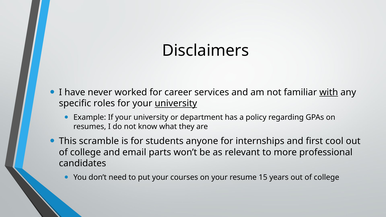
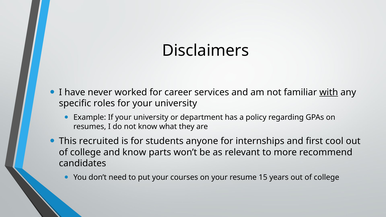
university at (176, 103) underline: present -> none
scramble: scramble -> recruited
and email: email -> know
professional: professional -> recommend
